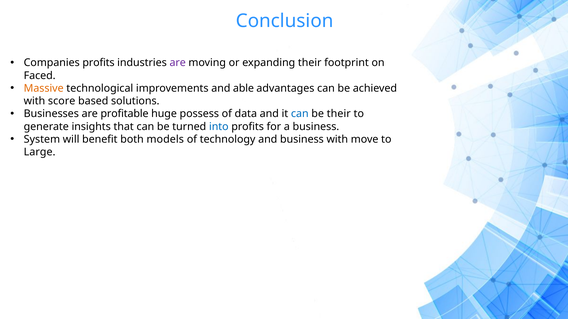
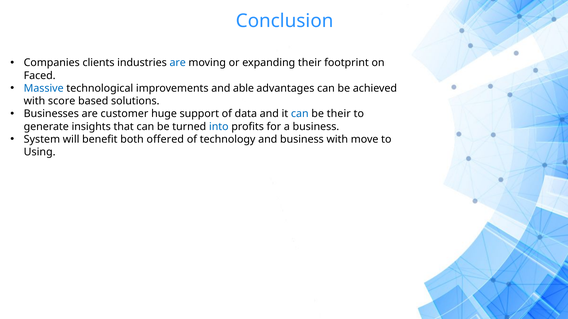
Companies profits: profits -> clients
are at (178, 63) colour: purple -> blue
Massive colour: orange -> blue
profitable: profitable -> customer
possess: possess -> support
models: models -> offered
Large: Large -> Using
